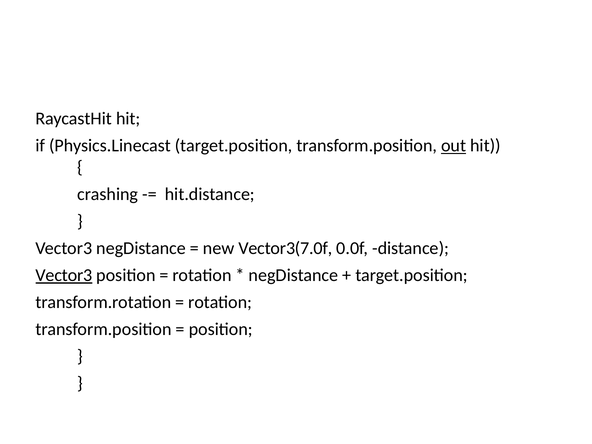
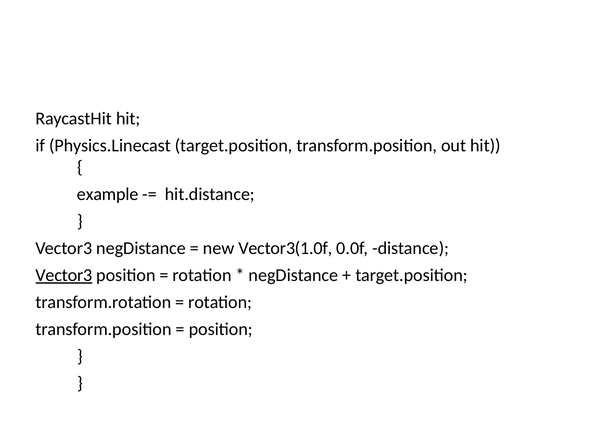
out underline: present -> none
crashing: crashing -> example
Vector3(7.0f: Vector3(7.0f -> Vector3(1.0f
